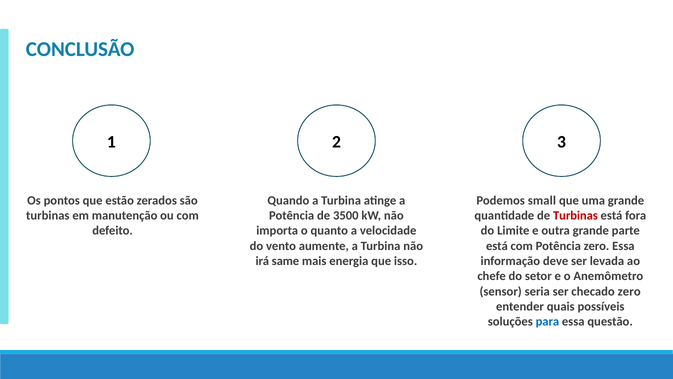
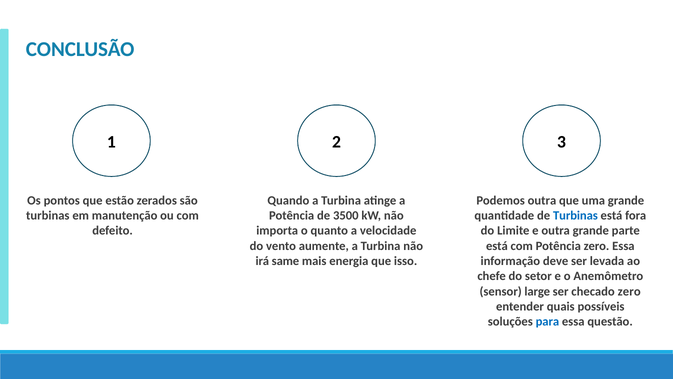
Podemos small: small -> outra
Turbinas at (575, 215) colour: red -> blue
seria: seria -> large
